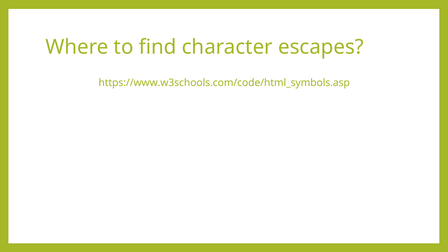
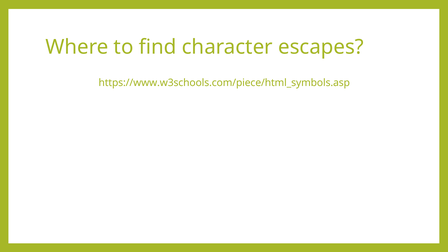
https://www.w3schools.com/code/html_symbols.asp: https://www.w3schools.com/code/html_symbols.asp -> https://www.w3schools.com/piece/html_symbols.asp
